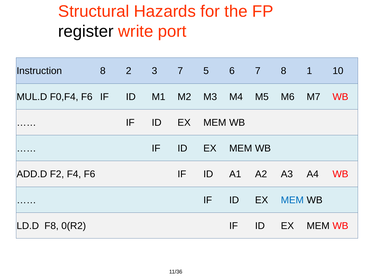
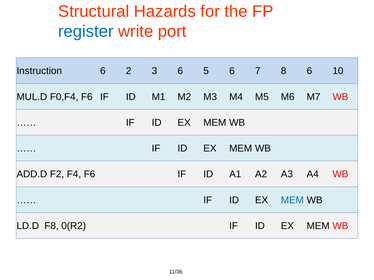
register colour: black -> blue
Instruction 8: 8 -> 6
3 7: 7 -> 6
8 1: 1 -> 6
